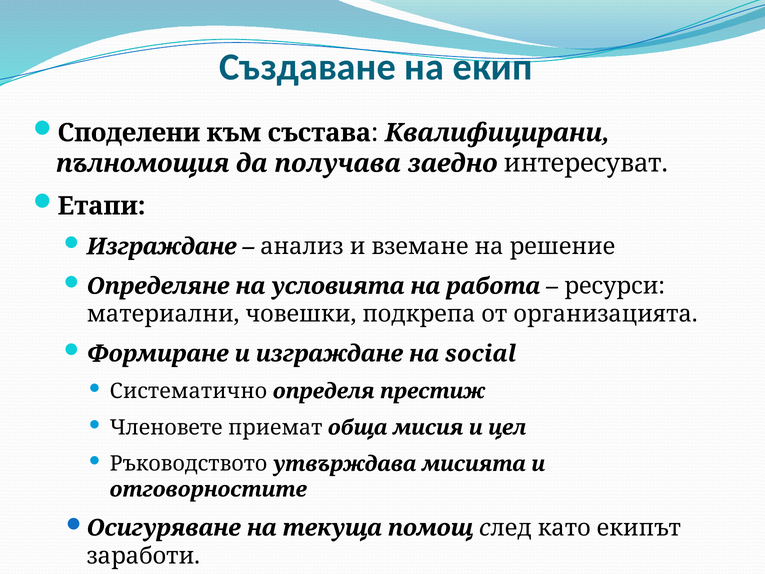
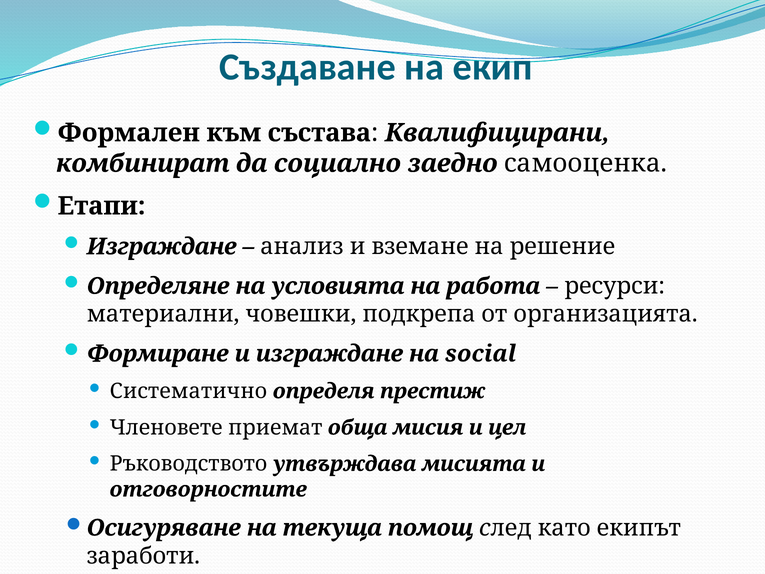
Споделени: Споделени -> Формален
пълномощия: пълномощия -> комбинират
получава: получава -> социално
интересуват: интересуват -> самооценка
